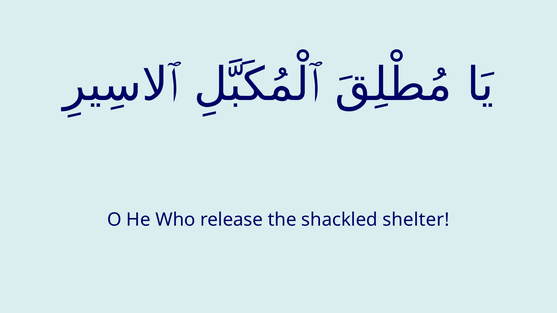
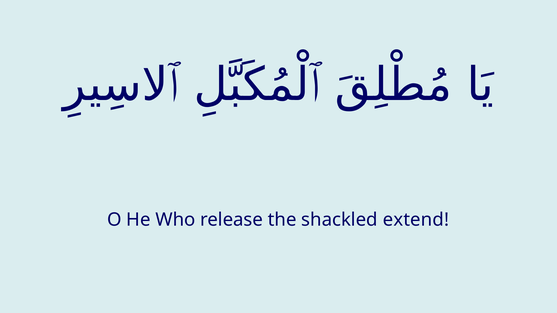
shelter: shelter -> extend
